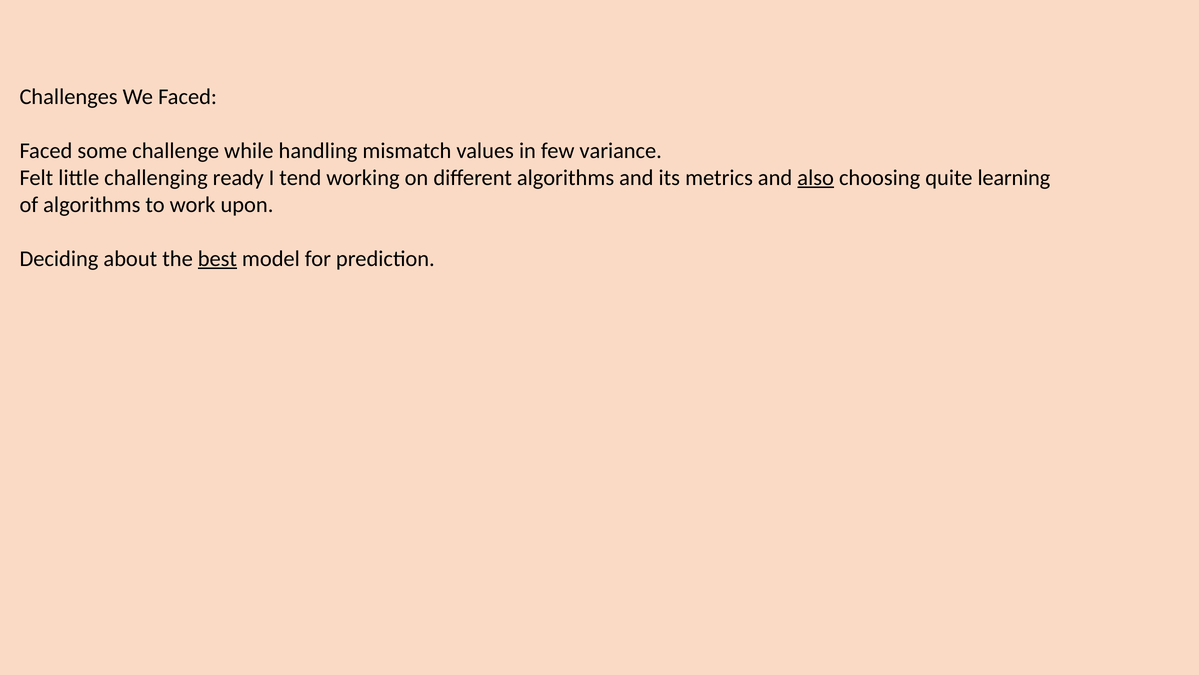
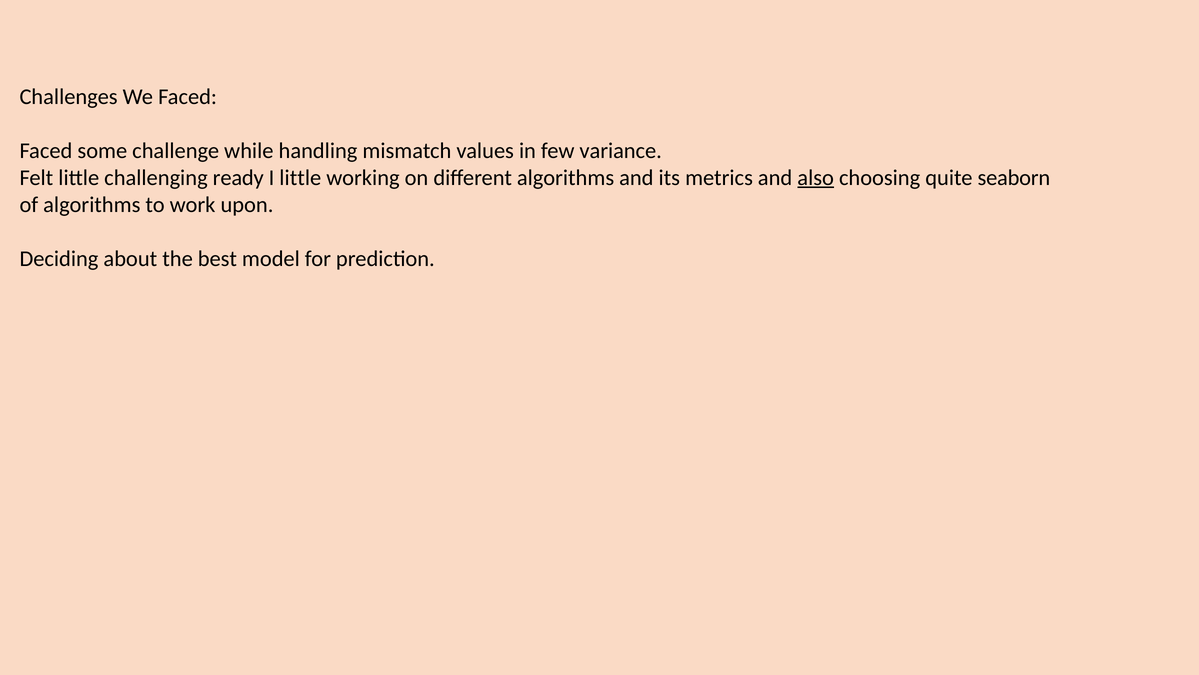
I tend: tend -> little
learning: learning -> seaborn
best underline: present -> none
